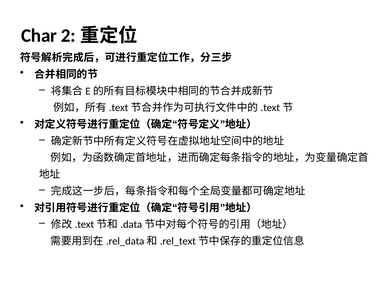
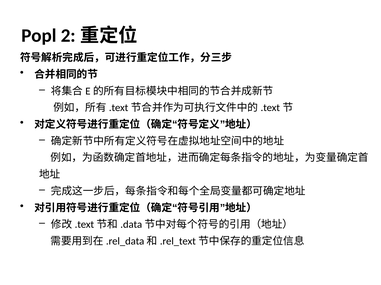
Char: Char -> Popl
